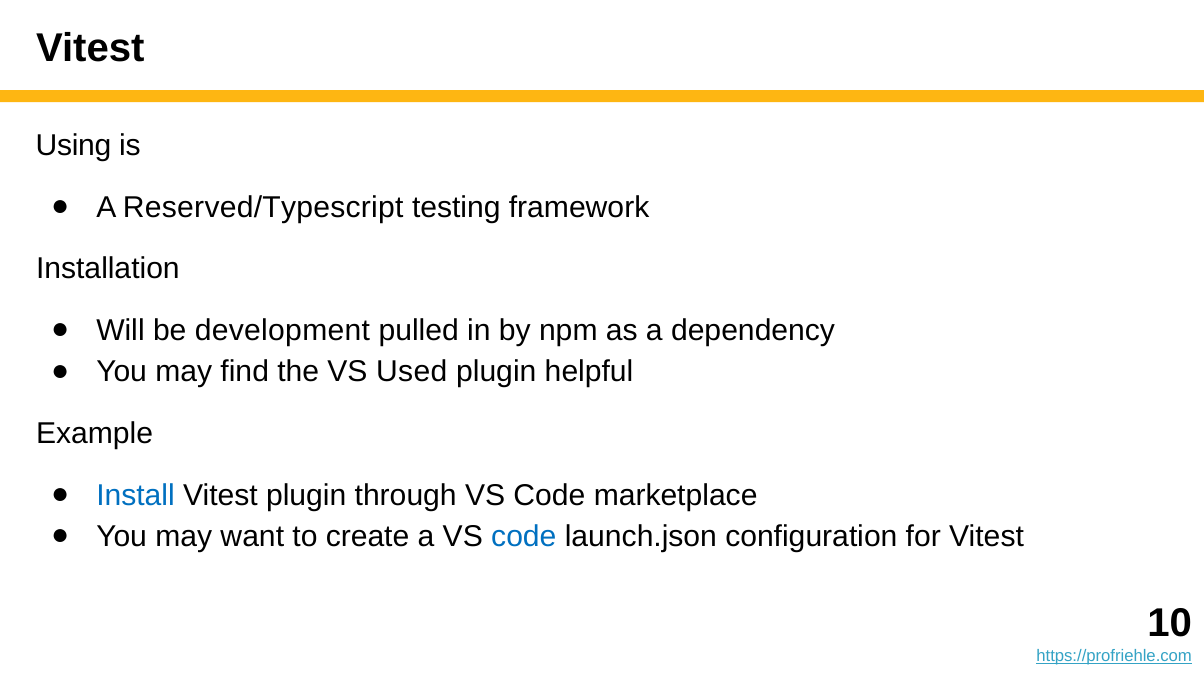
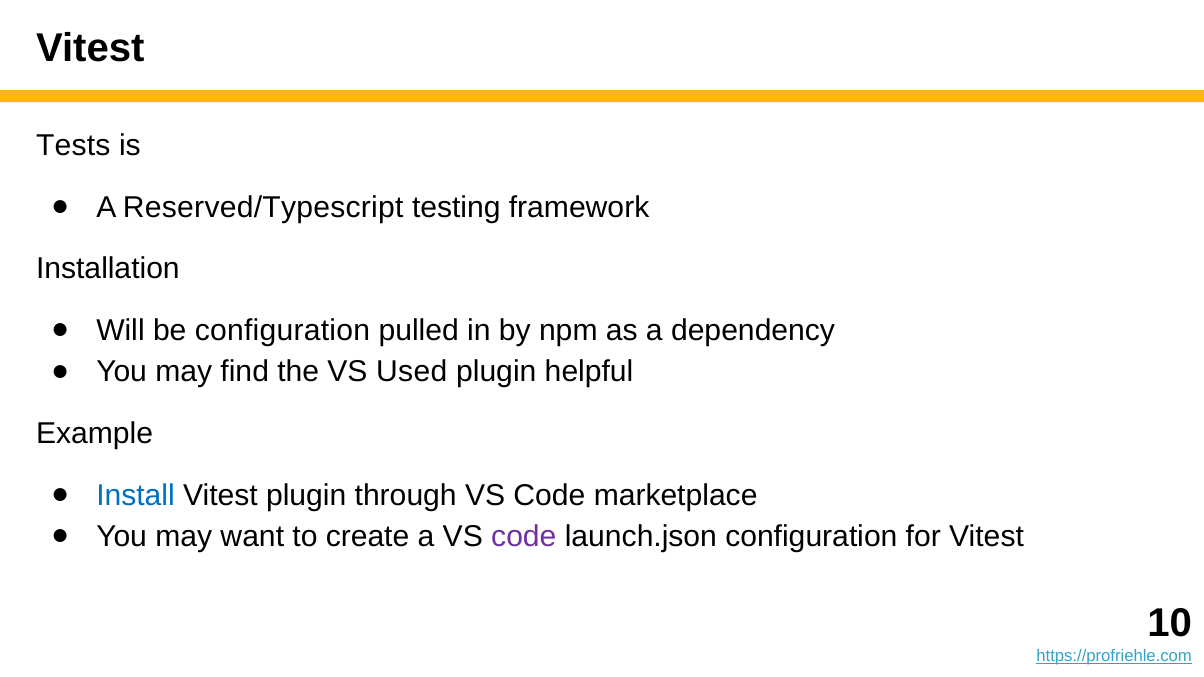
Using: Using -> Tests
be development: development -> configuration
code at (524, 537) colour: blue -> purple
